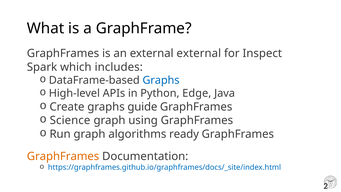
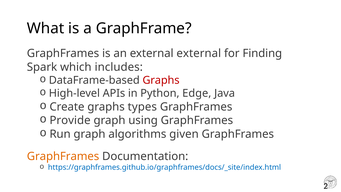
Inspect: Inspect -> Finding
Graphs at (161, 80) colour: blue -> red
guide: guide -> types
Science: Science -> Provide
ready: ready -> given
